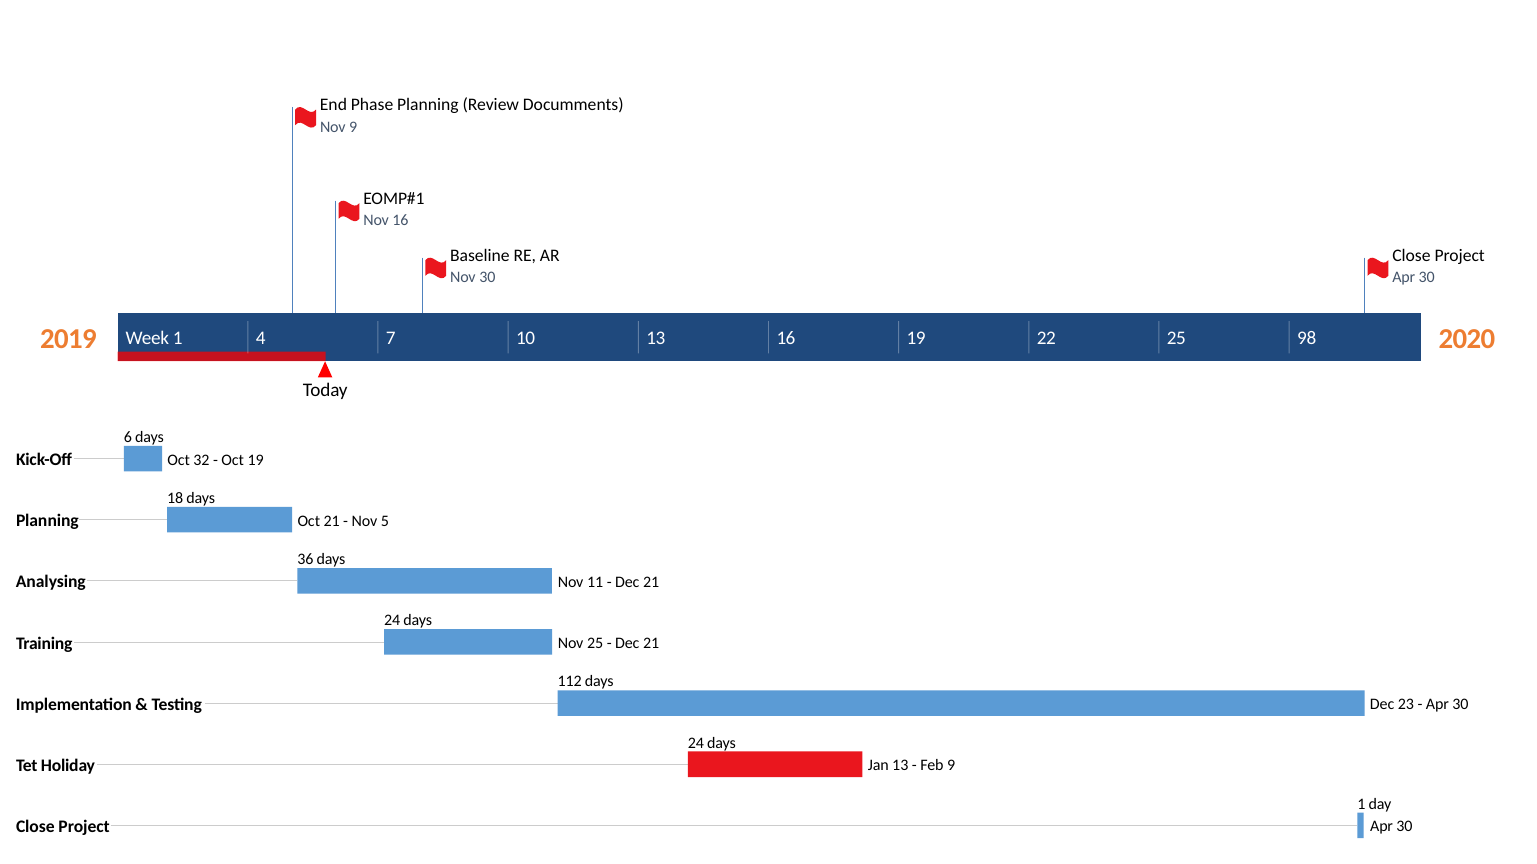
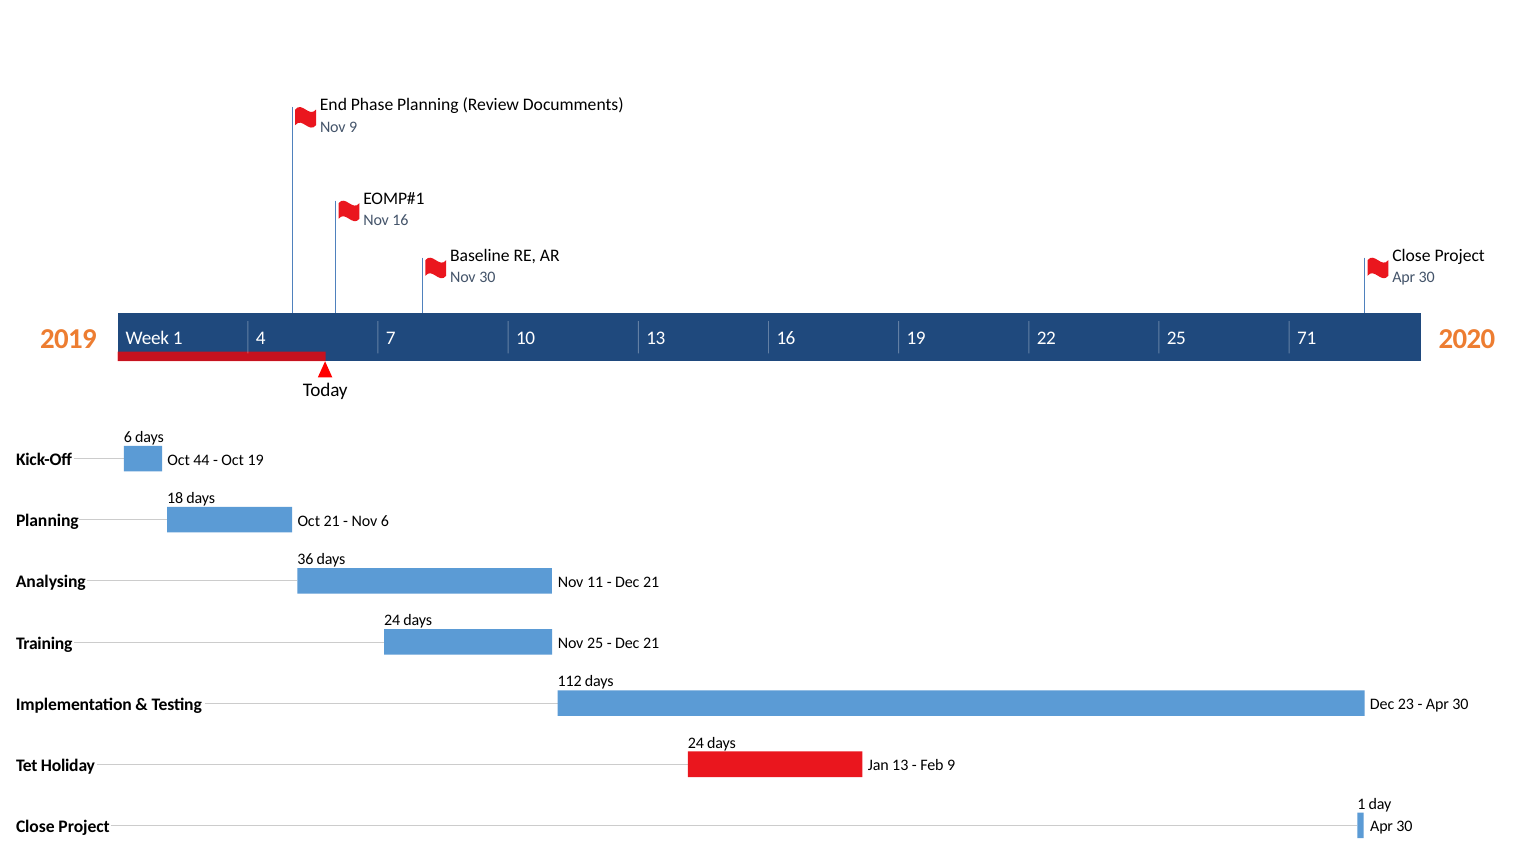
98: 98 -> 71
32: 32 -> 44
Nov 5: 5 -> 6
